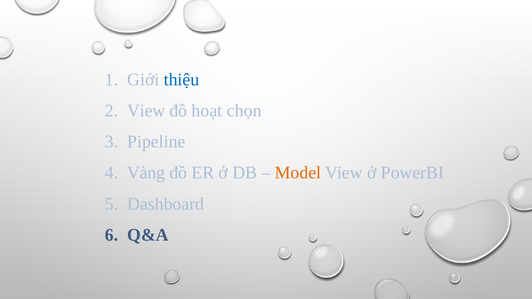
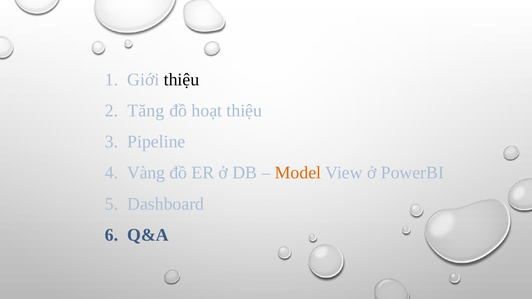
thiệu at (182, 80) colour: blue -> black
View at (146, 111): View -> Tăng
hoạt chọn: chọn -> thiệu
